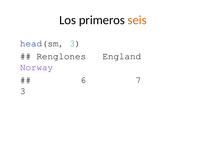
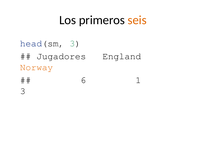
Renglones: Renglones -> Jugadores
Norway colour: purple -> orange
7: 7 -> 1
